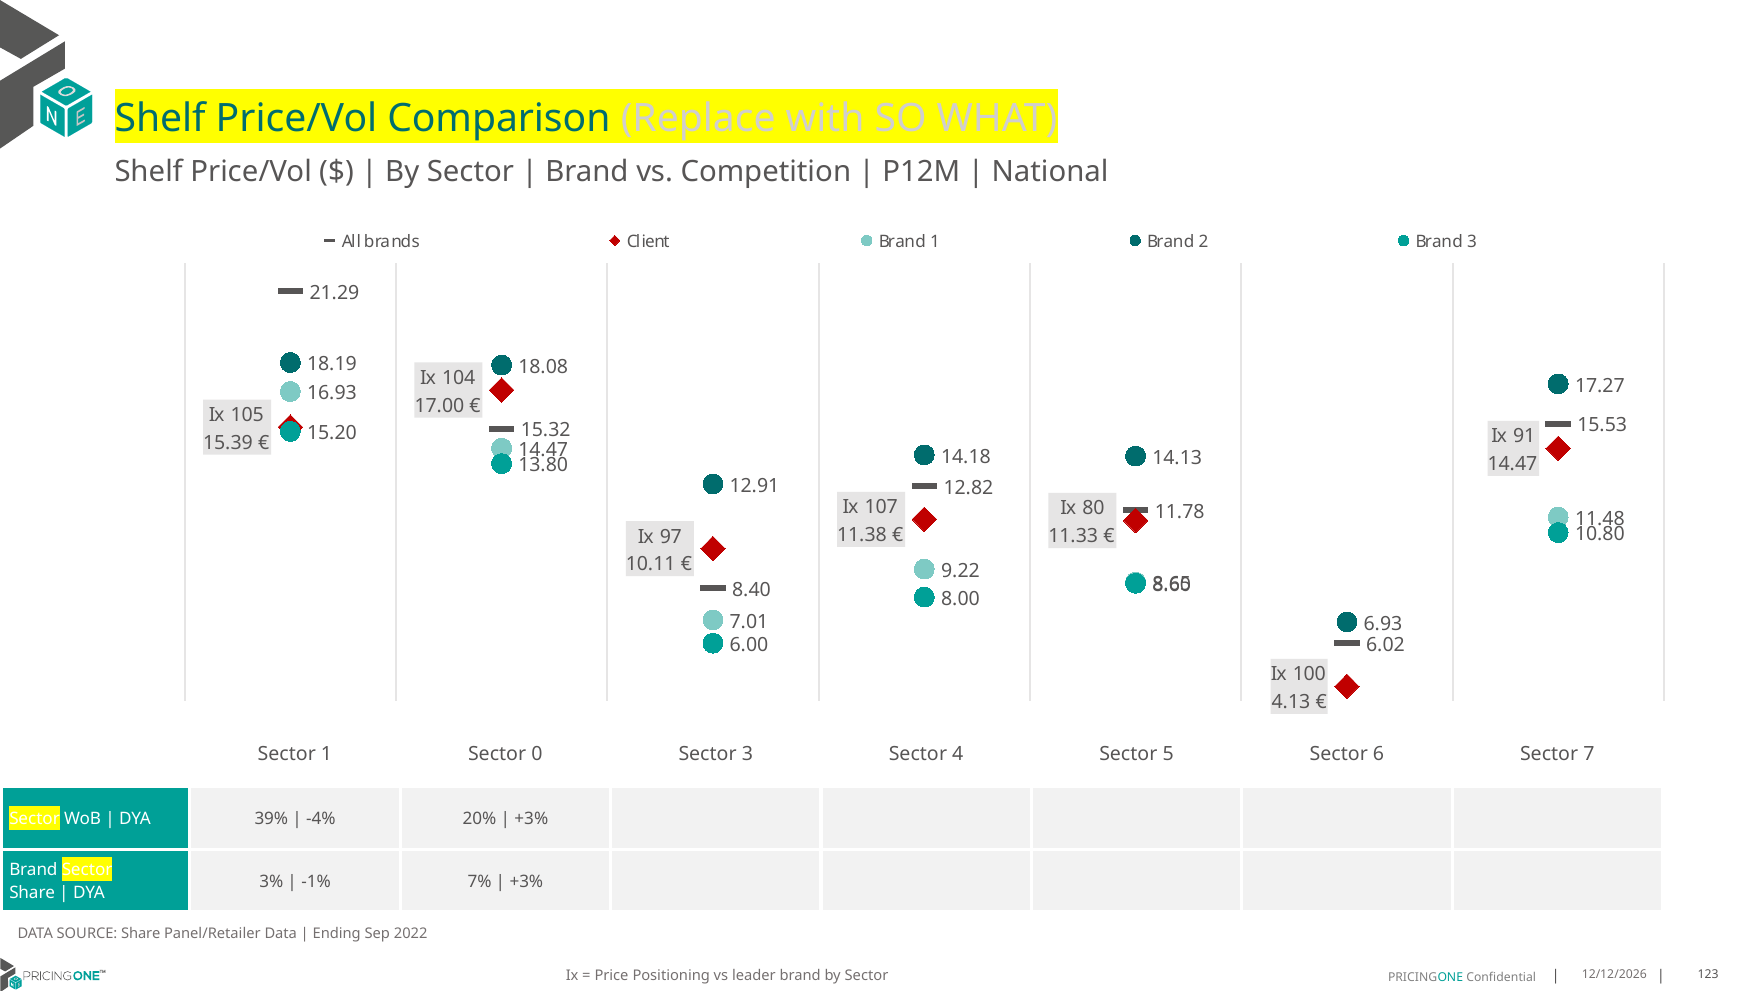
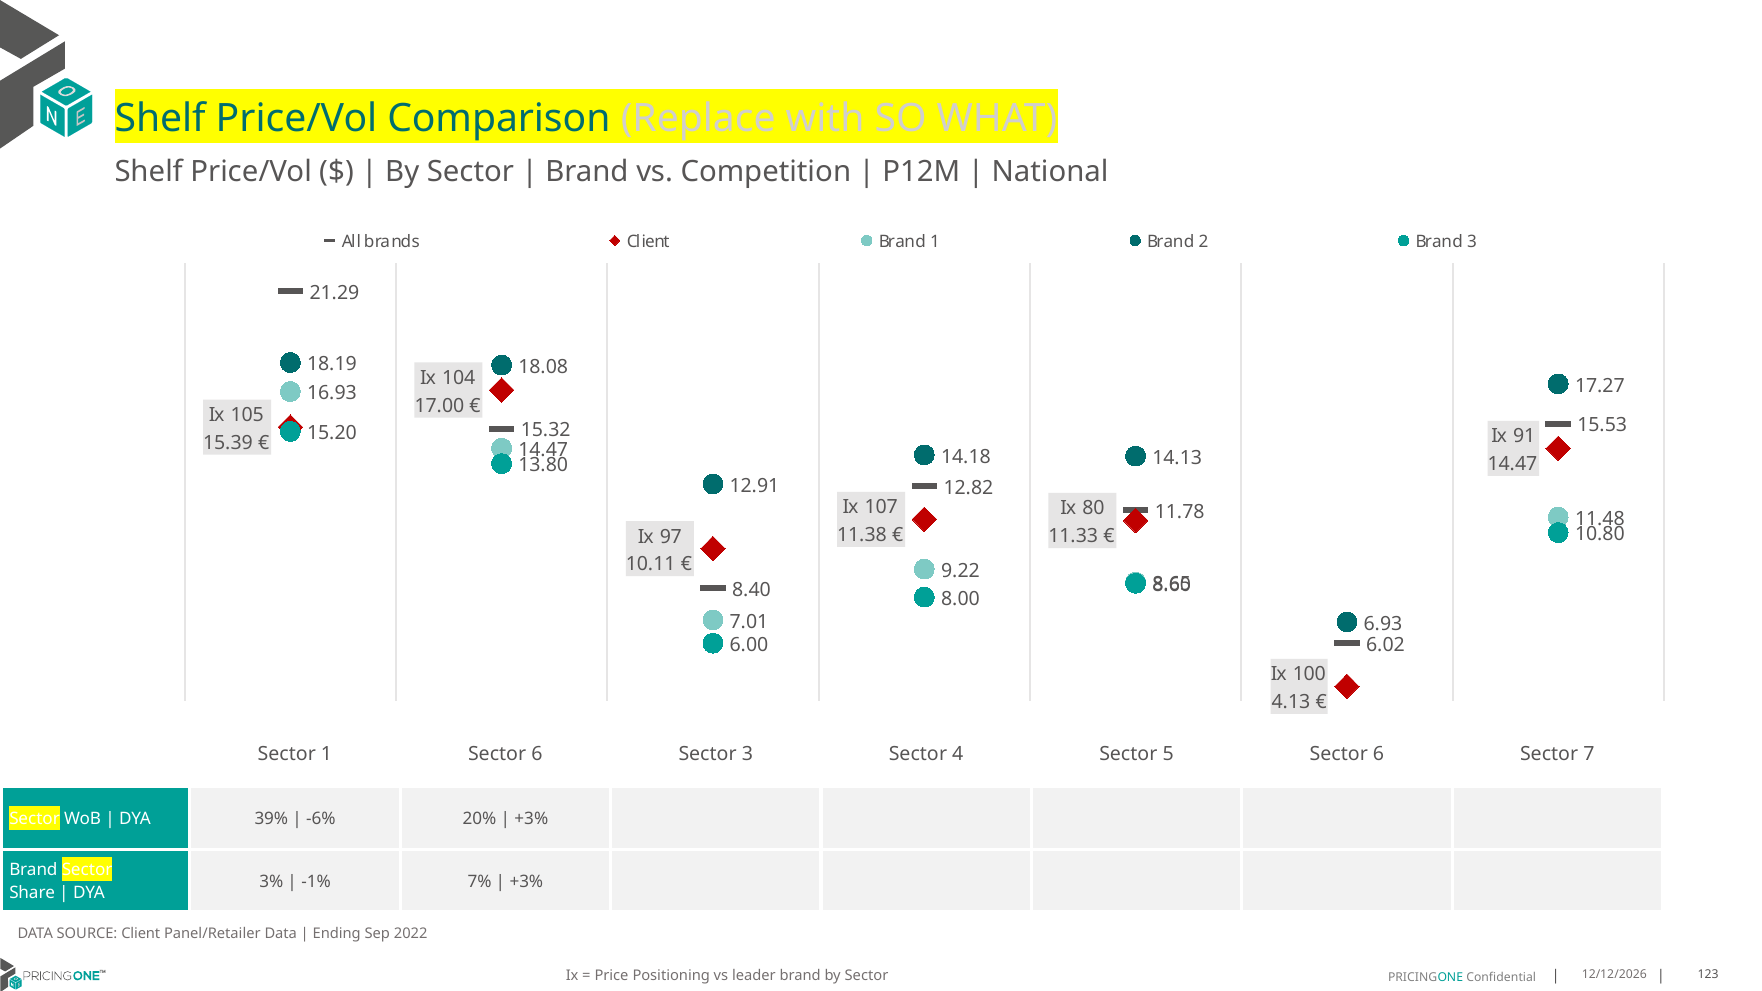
1 Sector 0: 0 -> 6
-4%: -4% -> -6%
SOURCE Share: Share -> Client
